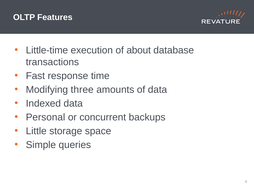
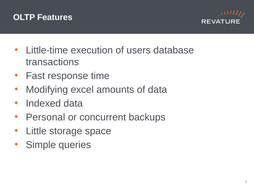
about: about -> users
three: three -> excel
